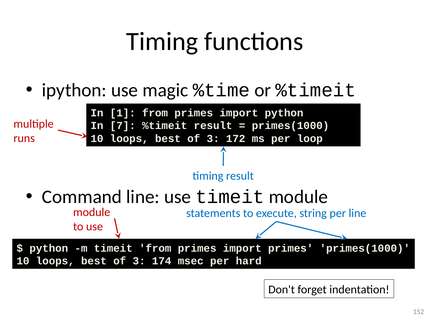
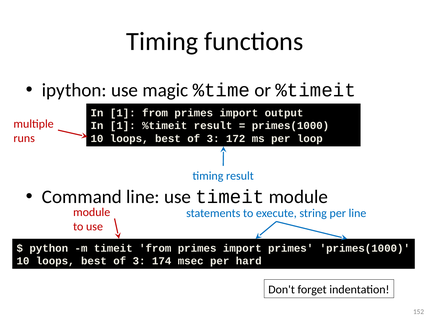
import python: python -> output
7 at (123, 126): 7 -> 1
